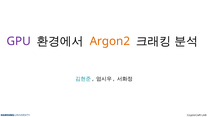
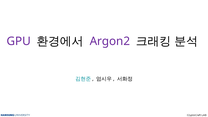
Argon2 colour: orange -> purple
